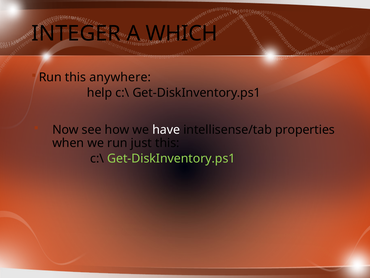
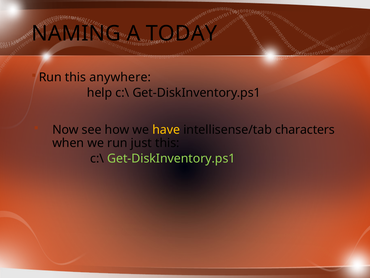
INTEGER: INTEGER -> NAMING
WHICH: WHICH -> TODAY
have colour: white -> yellow
properties: properties -> characters
